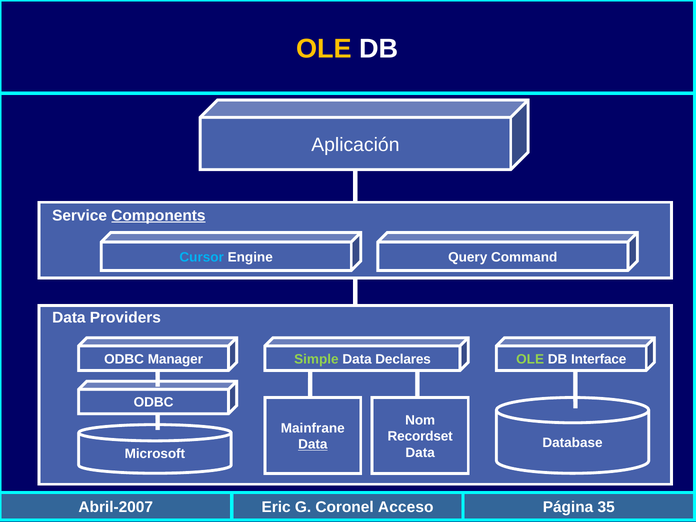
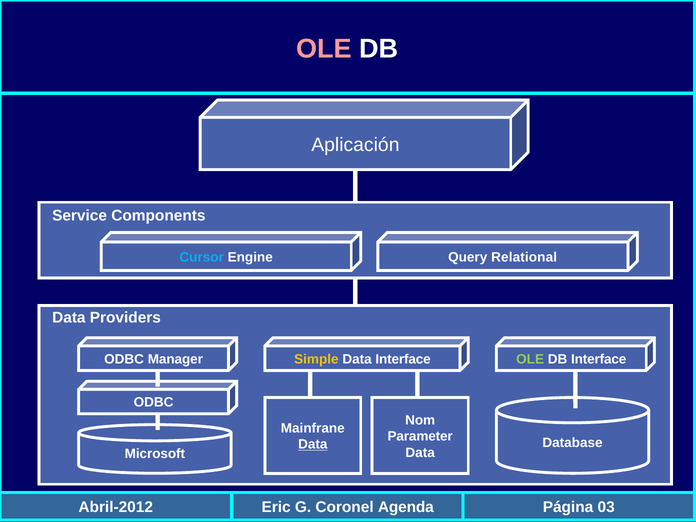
OLE at (324, 49) colour: yellow -> pink
Components underline: present -> none
Command: Command -> Relational
Simple colour: light green -> yellow
Data Declares: Declares -> Interface
Recordset: Recordset -> Parameter
Abril-2007: Abril-2007 -> Abril-2012
Acceso: Acceso -> Agenda
35: 35 -> 03
